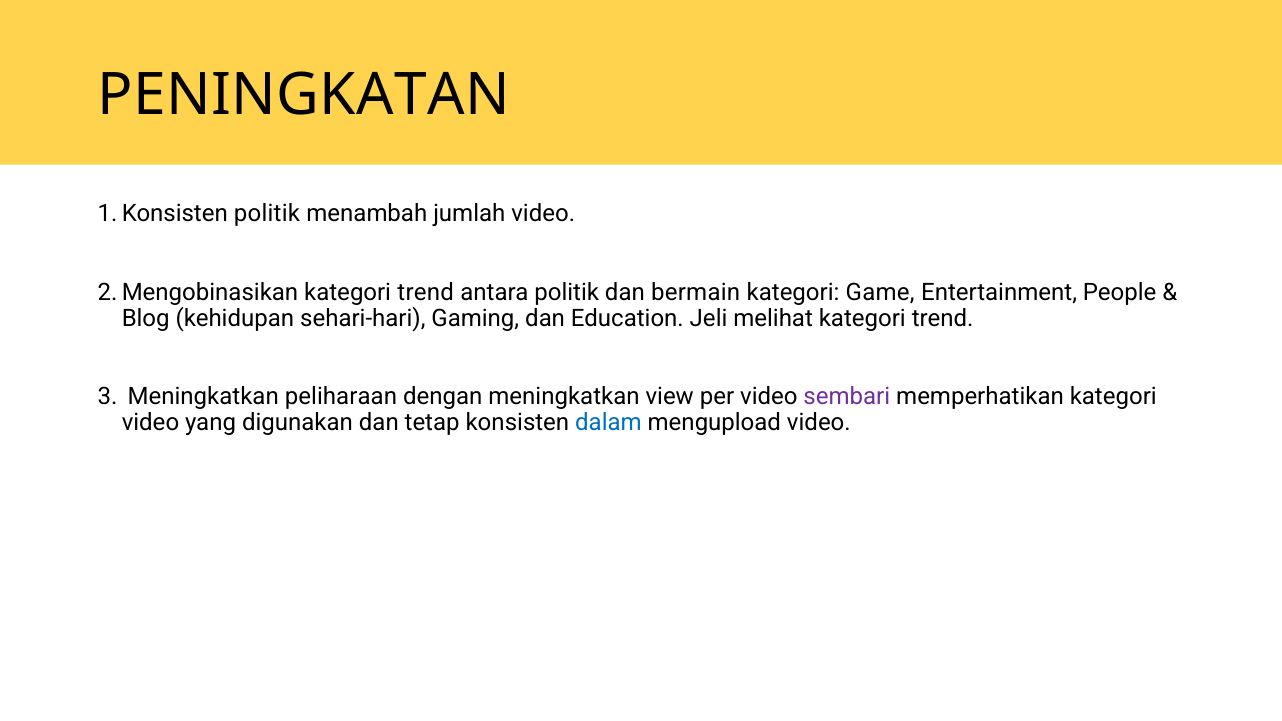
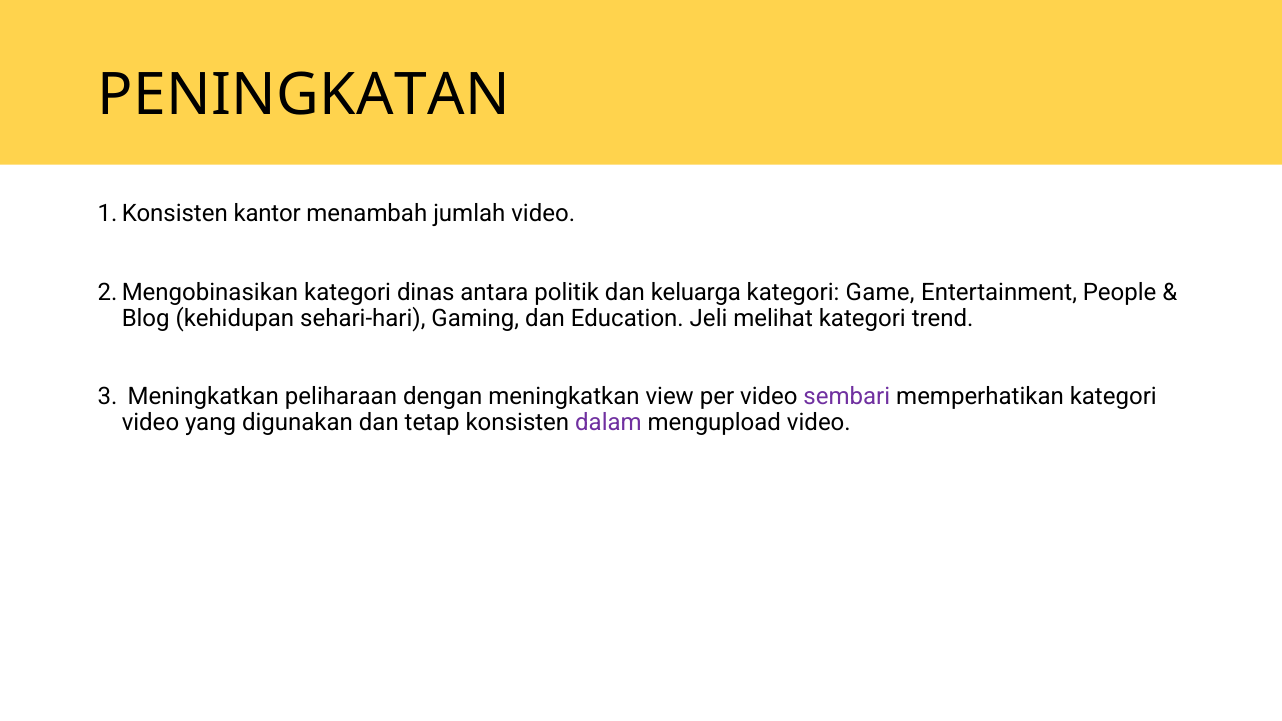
politik at (267, 214): politik -> kantor
trend at (426, 292): trend -> dinas
bermain: bermain -> keluarga
dalam colour: blue -> purple
